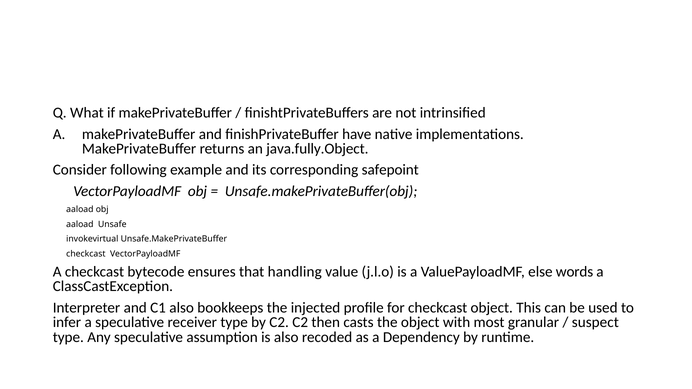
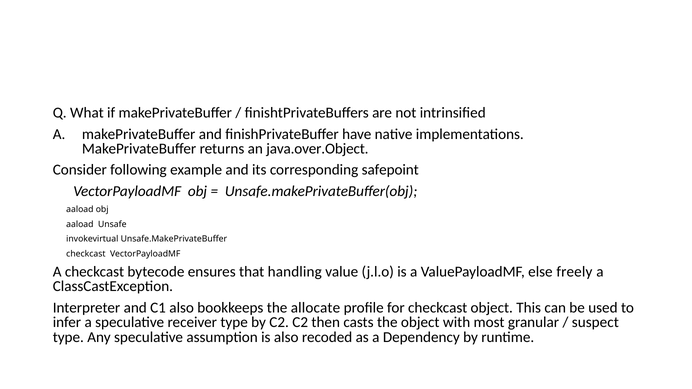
java.fully.Object: java.fully.Object -> java.over.Object
words: words -> freely
injected: injected -> allocate
